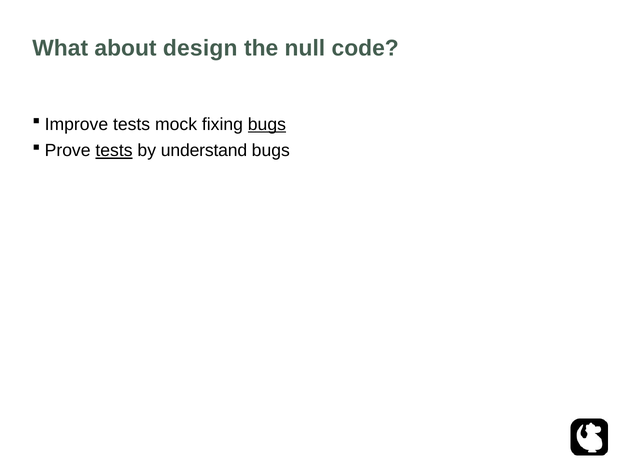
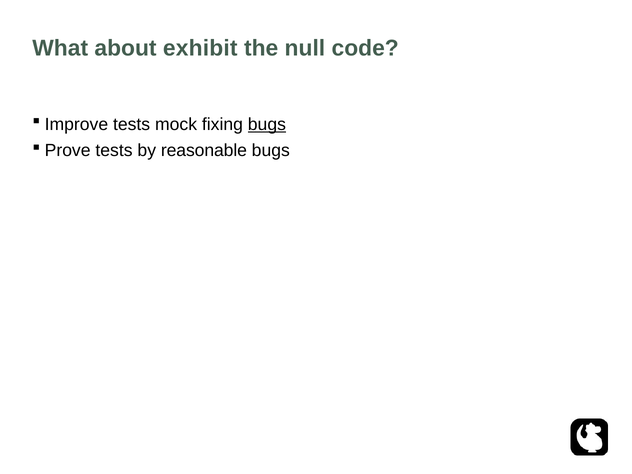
design: design -> exhibit
tests at (114, 151) underline: present -> none
understand: understand -> reasonable
